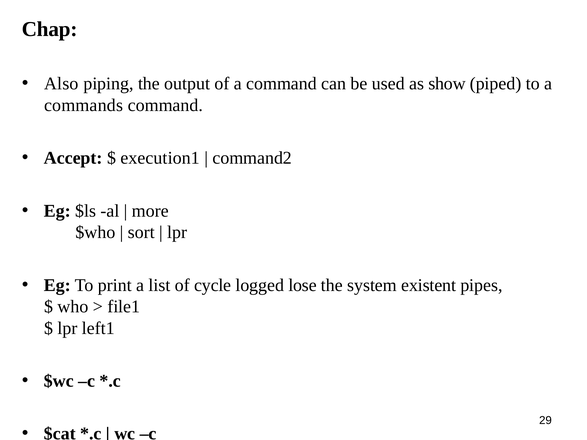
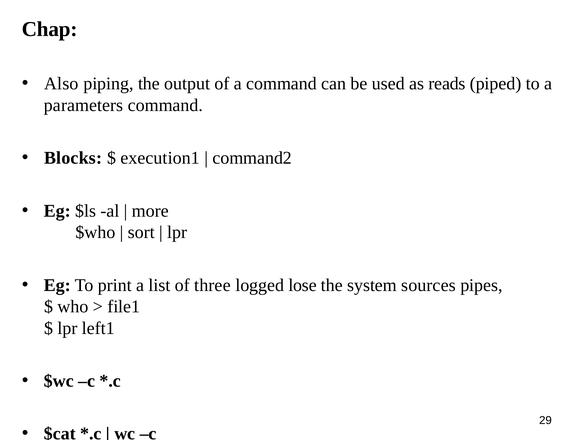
show: show -> reads
commands: commands -> parameters
Accept: Accept -> Blocks
cycle: cycle -> three
existent: existent -> sources
